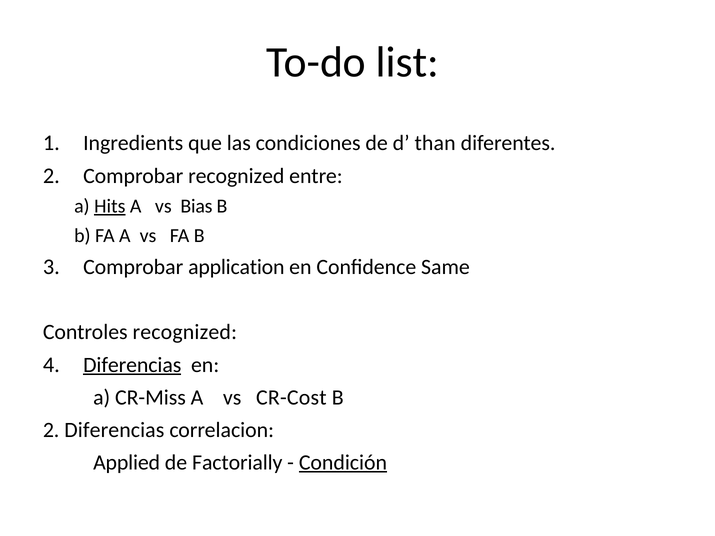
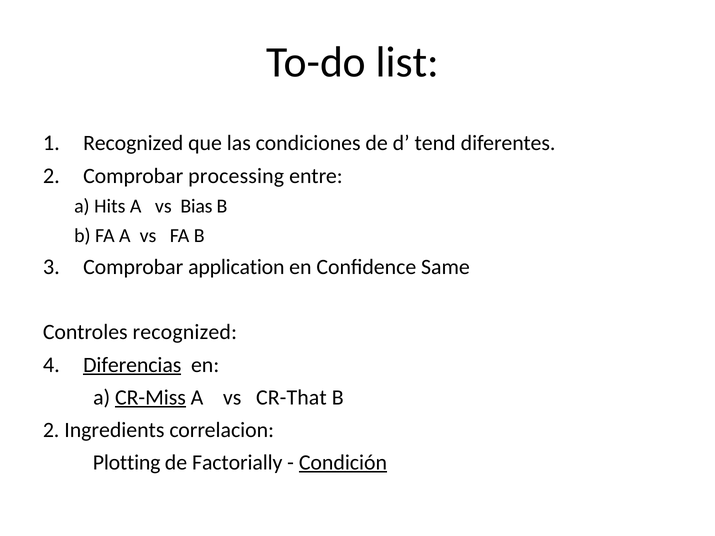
Ingredients at (133, 143): Ingredients -> Recognized
than: than -> tend
Comprobar recognized: recognized -> processing
Hits underline: present -> none
CR-Miss underline: none -> present
CR-Cost: CR-Cost -> CR-That
2 Diferencias: Diferencias -> Ingredients
Applied: Applied -> Plotting
